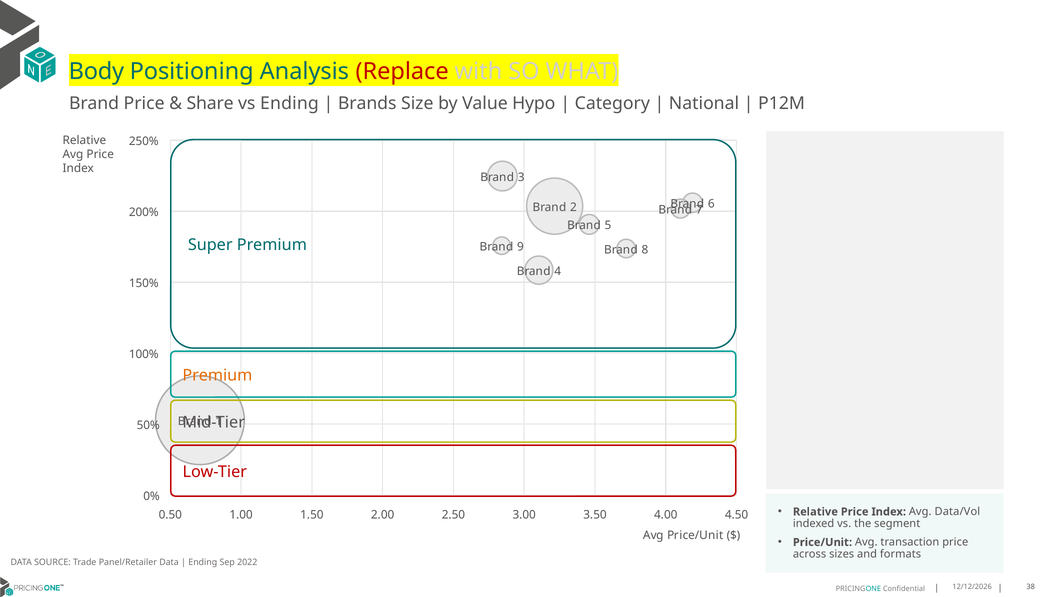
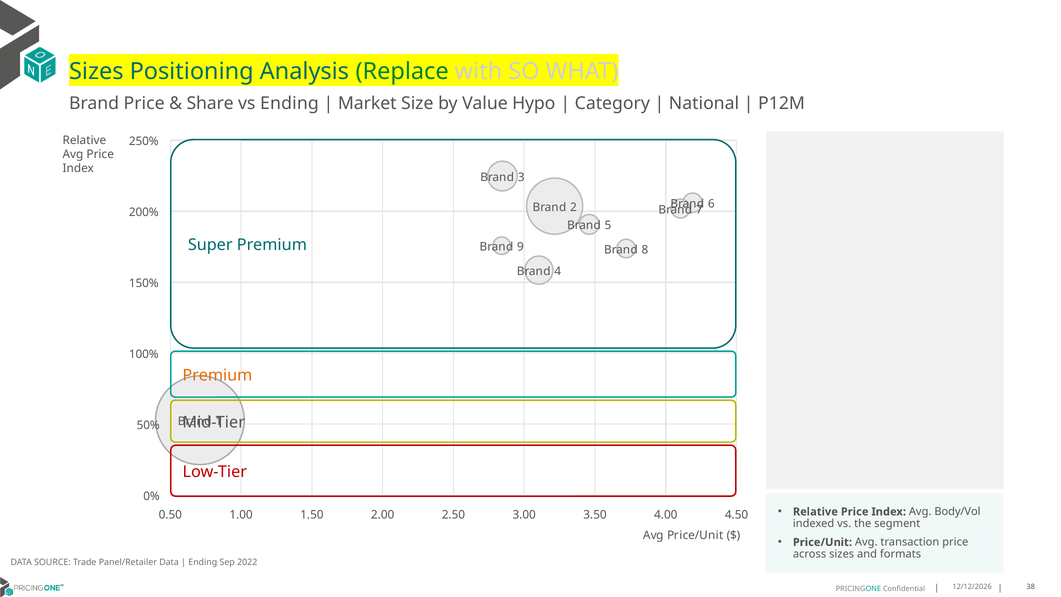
Body at (96, 71): Body -> Sizes
Replace colour: red -> green
Brands: Brands -> Market
Data/Vol: Data/Vol -> Body/Vol
